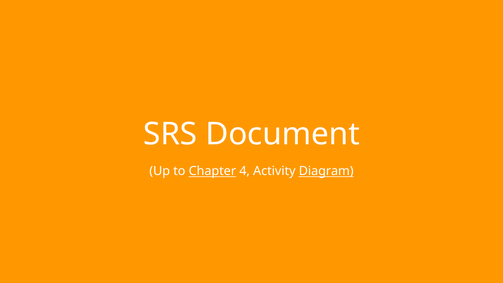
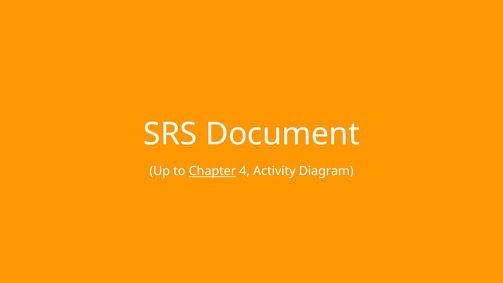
Diagram underline: present -> none
